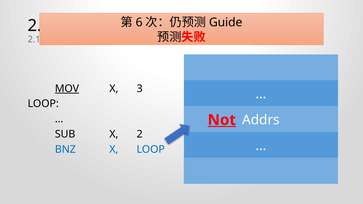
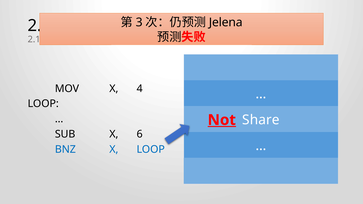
6: 6 -> 3
Guide: Guide -> Jelena
MOV underline: present -> none
3: 3 -> 4
Addrs: Addrs -> Share
X 2: 2 -> 6
